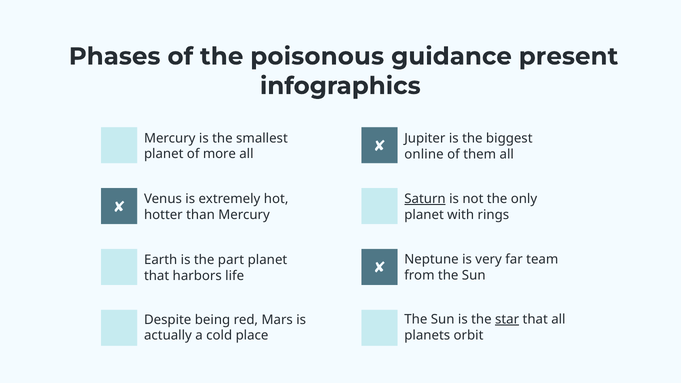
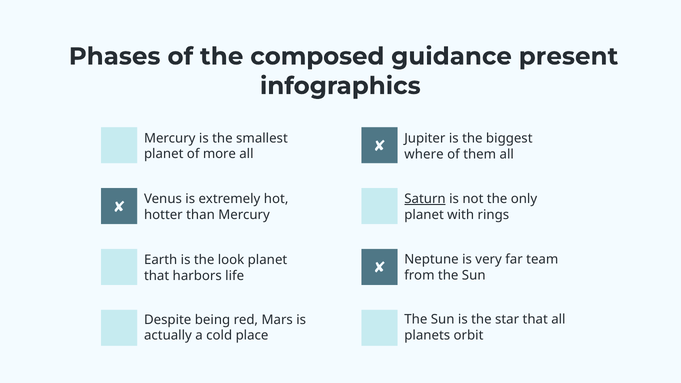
poisonous: poisonous -> composed
online: online -> where
part: part -> look
star underline: present -> none
